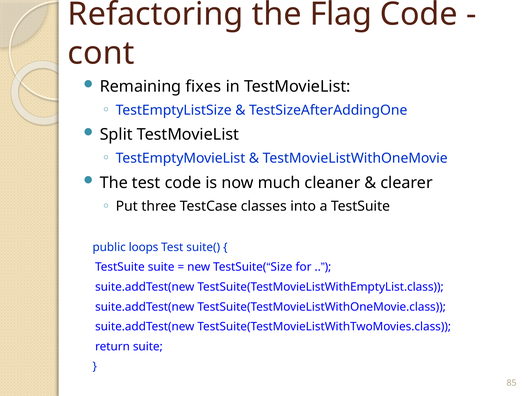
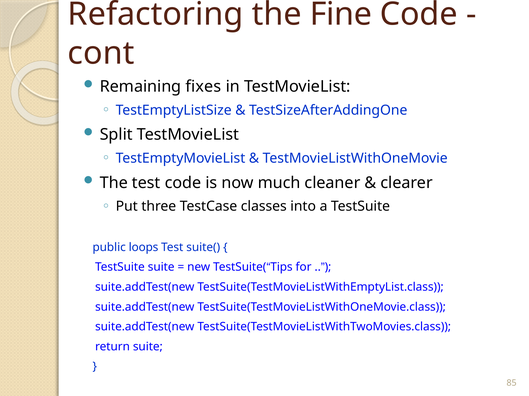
Flag: Flag -> Fine
Size: Size -> Tips
